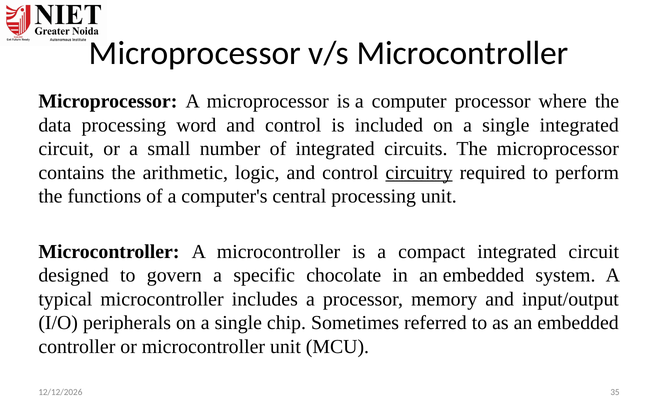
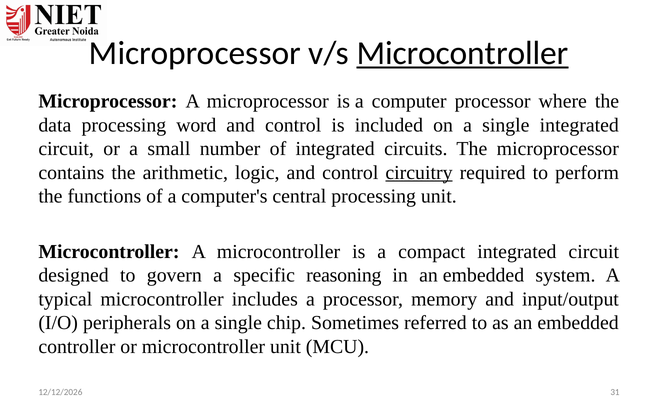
Microcontroller at (463, 53) underline: none -> present
chocolate: chocolate -> reasoning
35: 35 -> 31
